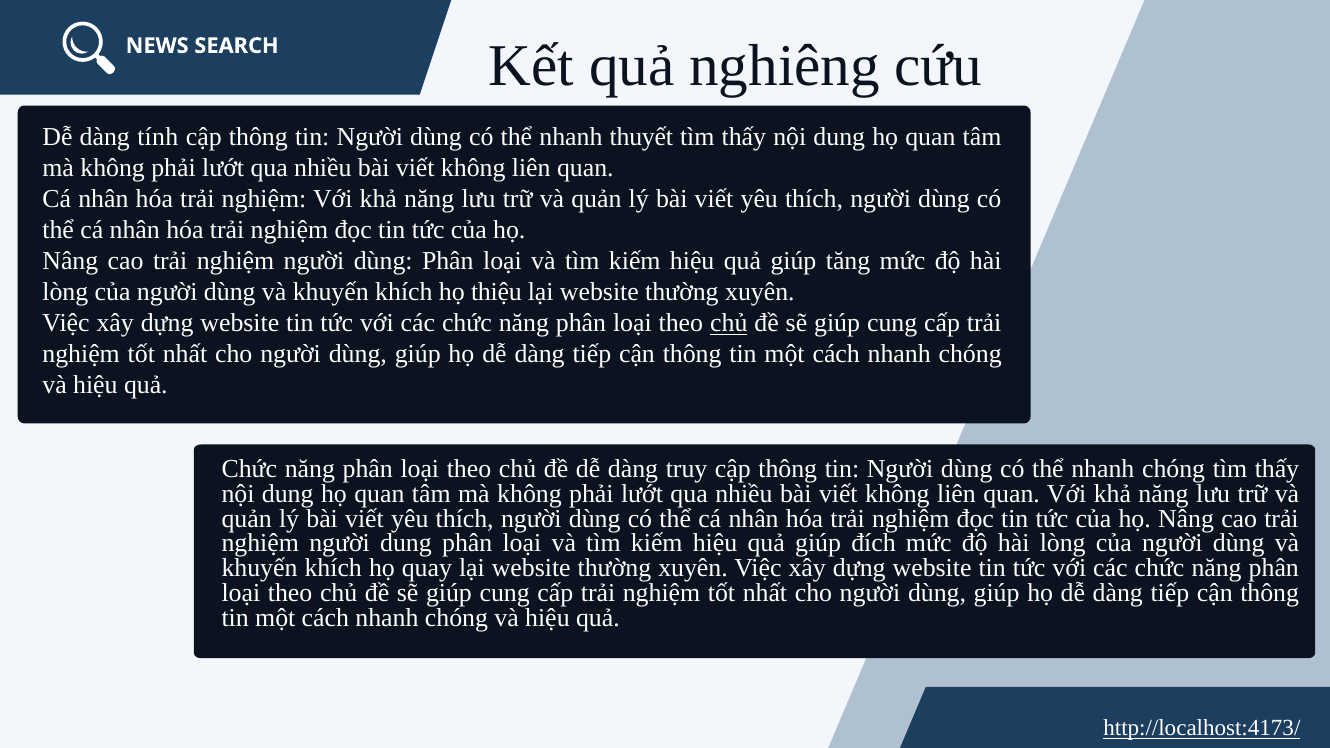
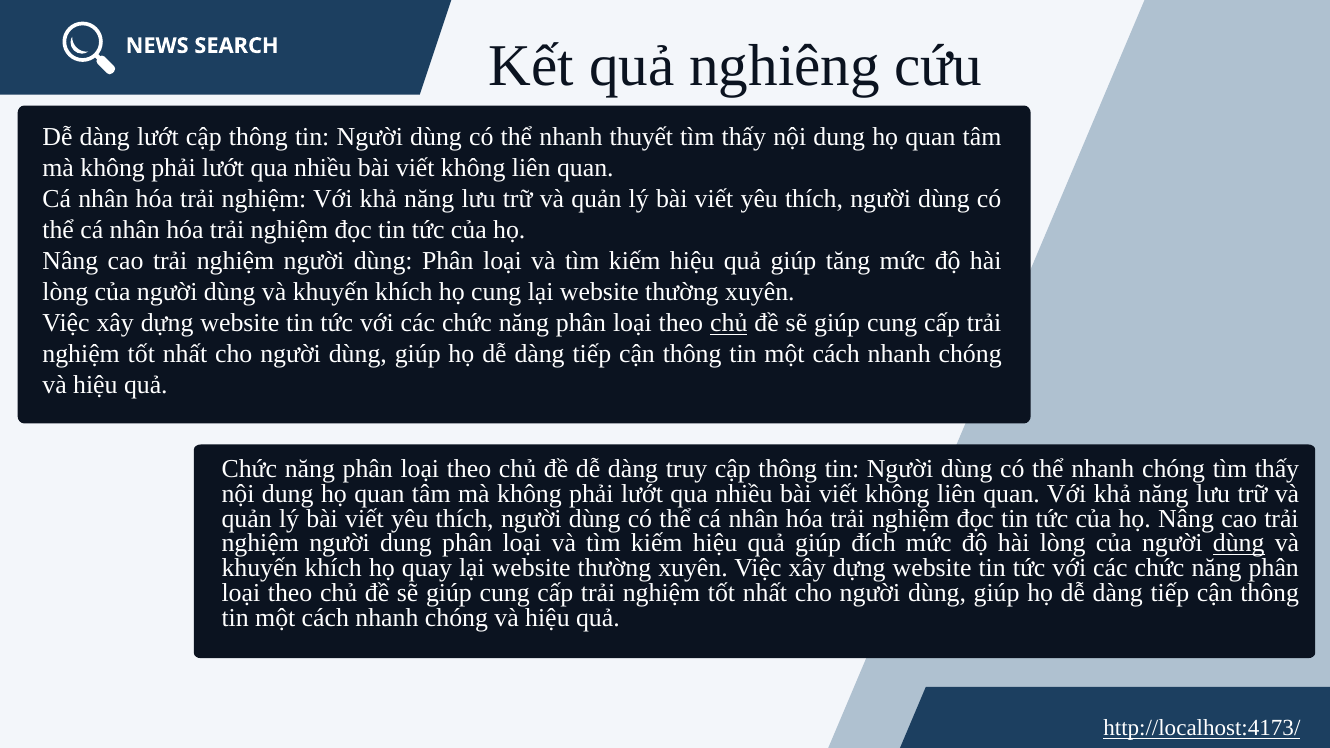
dàng tính: tính -> lướt
họ thiệu: thiệu -> cung
dùng at (1239, 544) underline: none -> present
